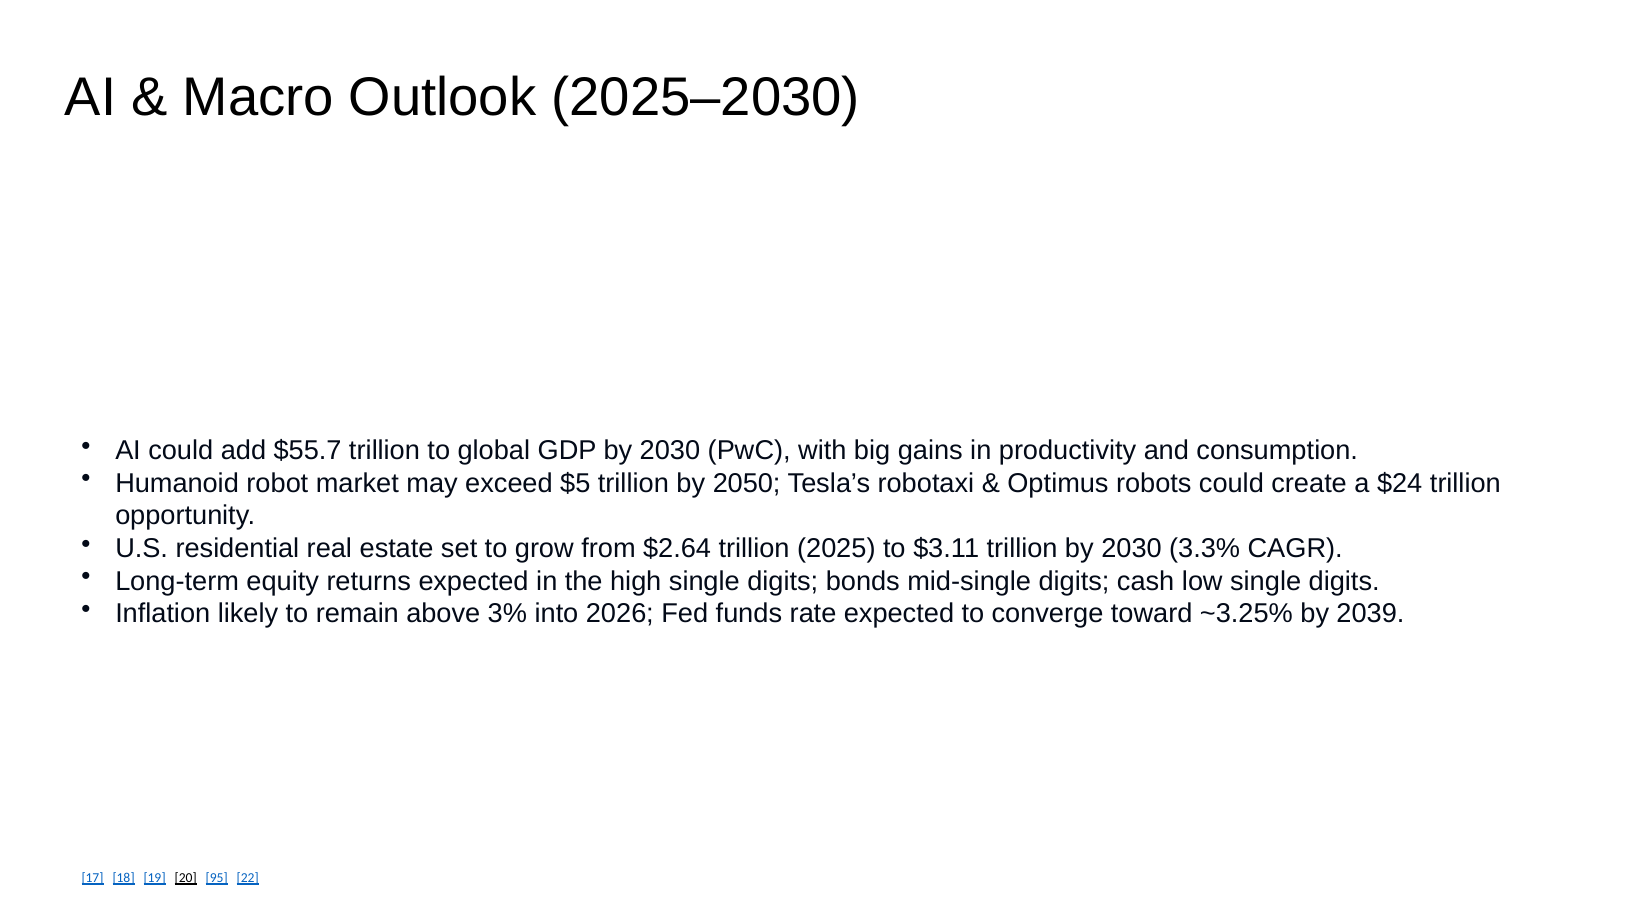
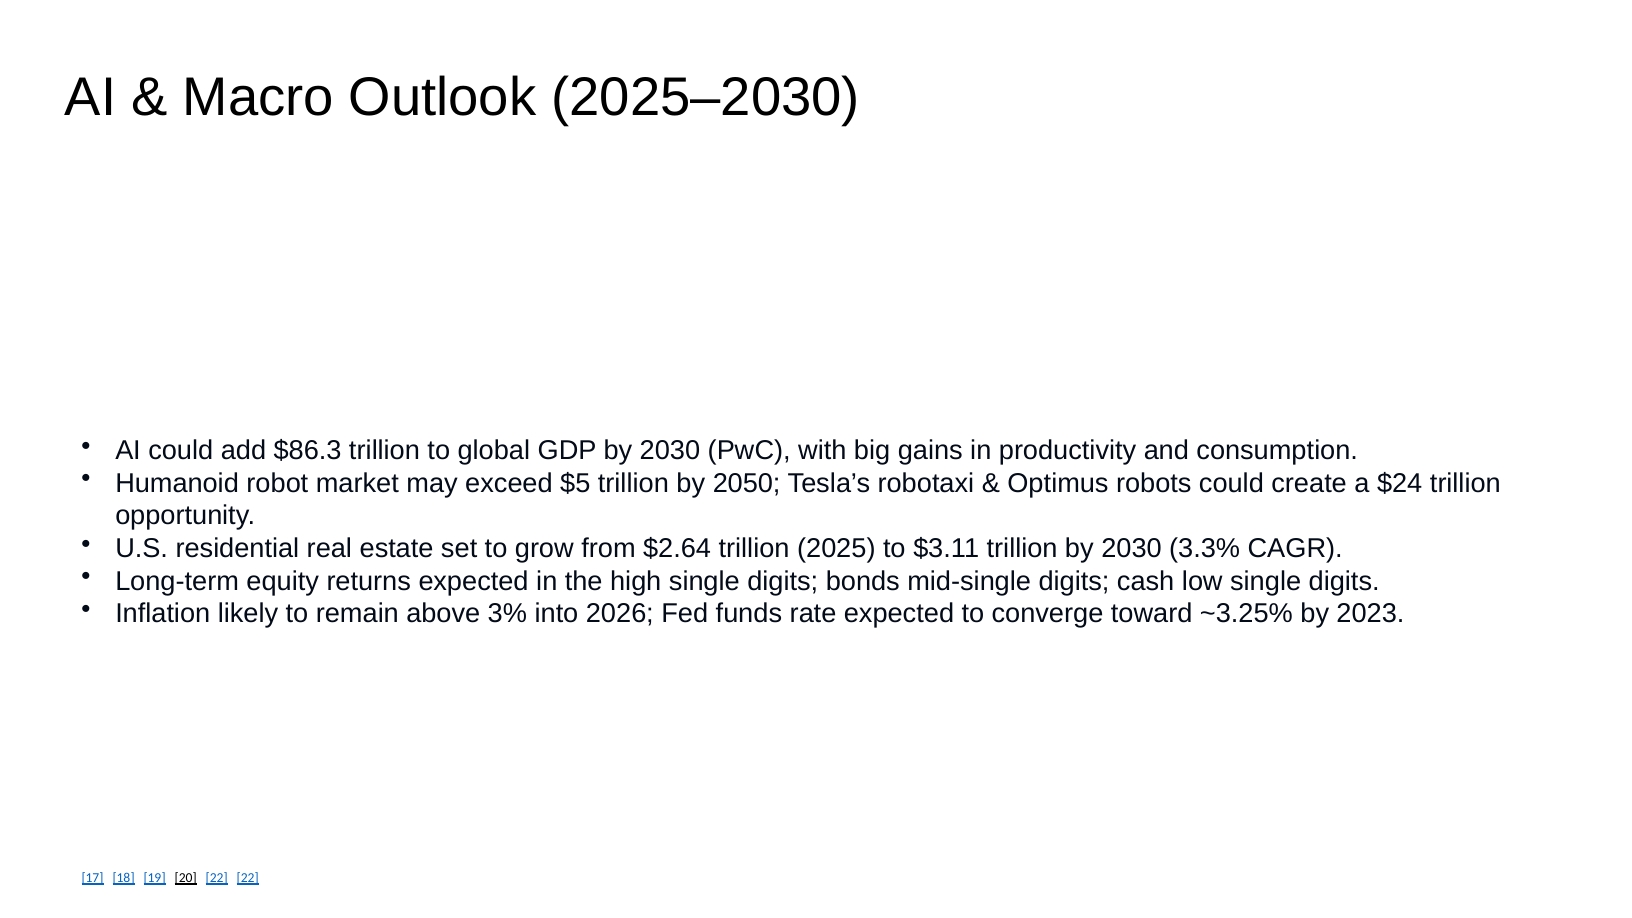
$55.7: $55.7 -> $86.3
2039: 2039 -> 2023
20 95: 95 -> 22
